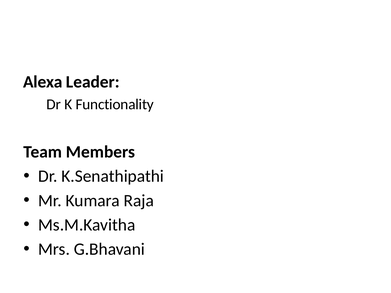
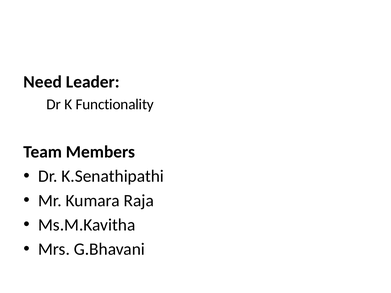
Alexa: Alexa -> Need
